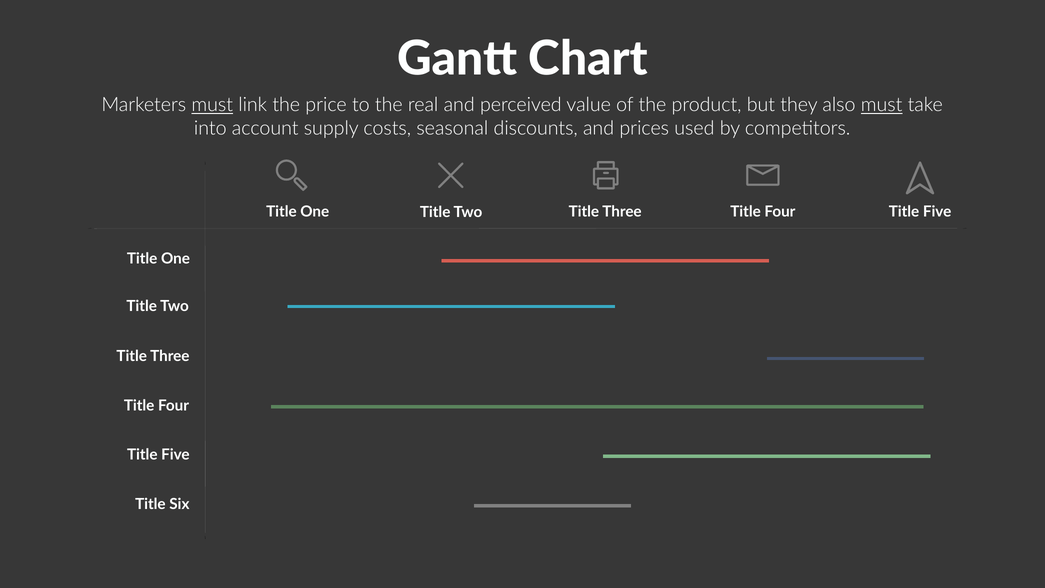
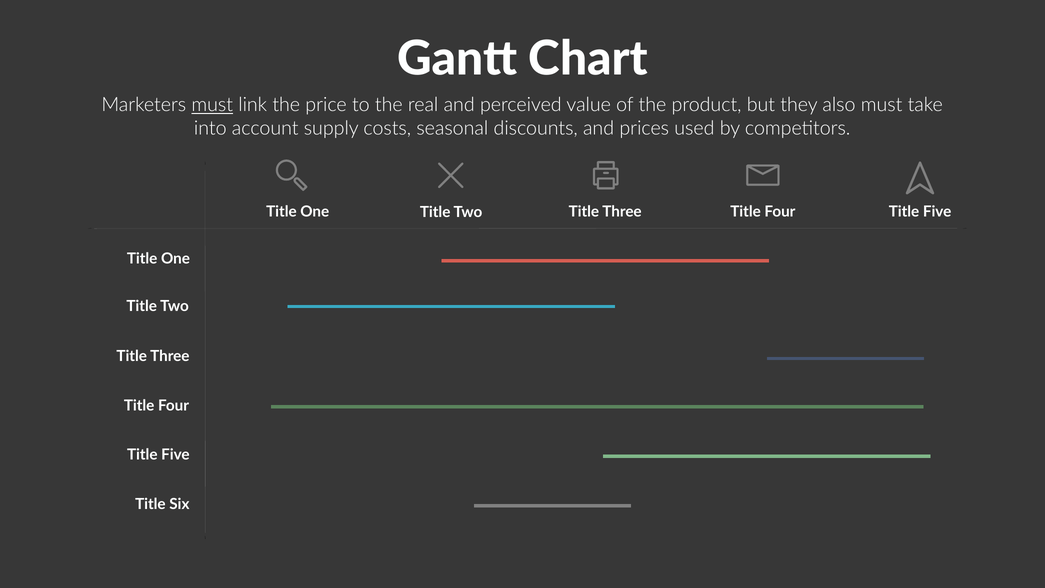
must at (882, 105) underline: present -> none
